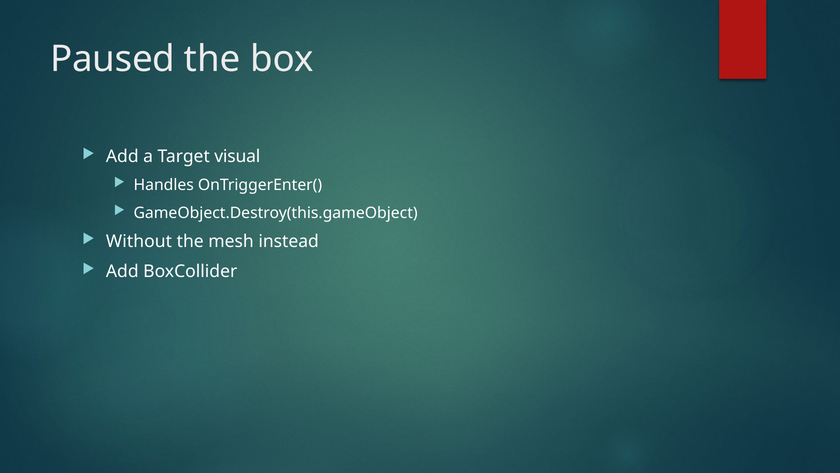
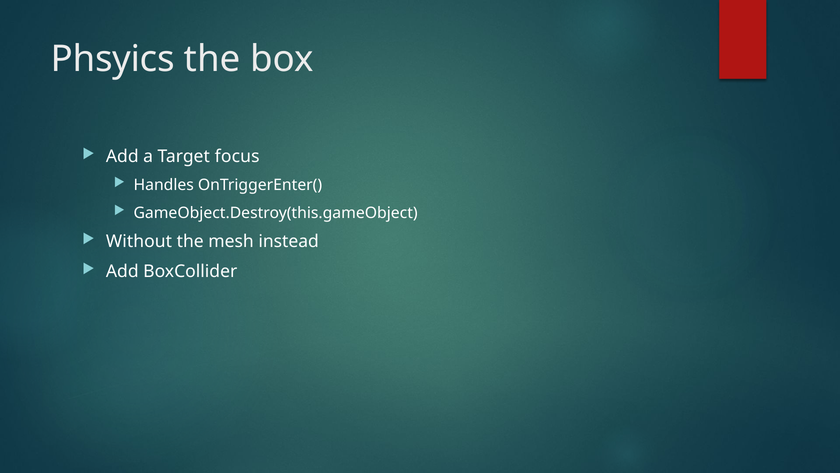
Paused: Paused -> Phsyics
visual: visual -> focus
